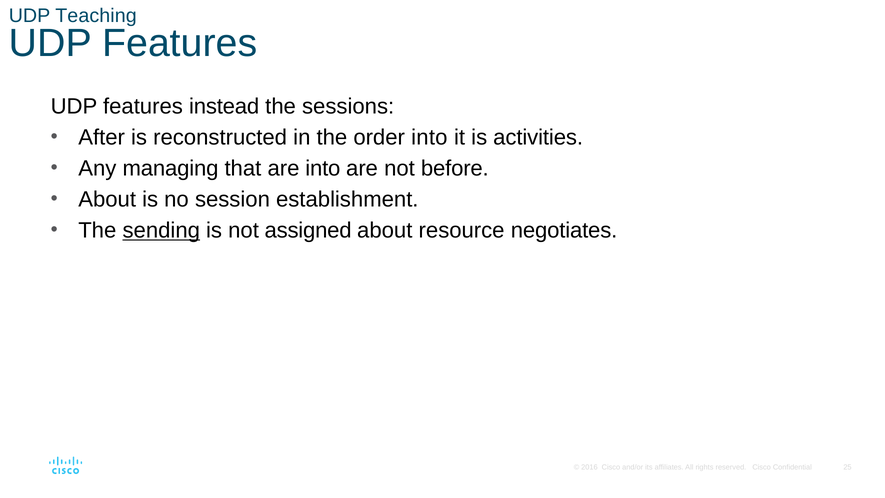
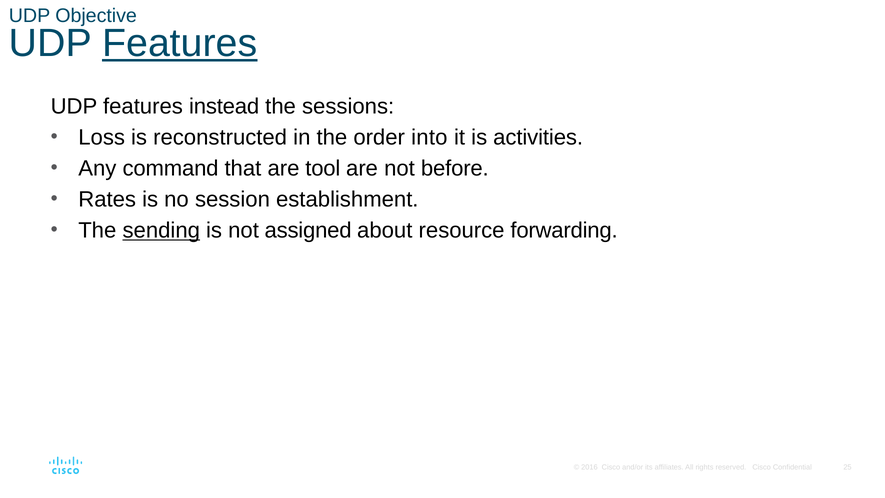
Teaching: Teaching -> Objective
Features at (180, 43) underline: none -> present
After: After -> Loss
managing: managing -> command
are into: into -> tool
About at (107, 199): About -> Rates
negotiates: negotiates -> forwarding
